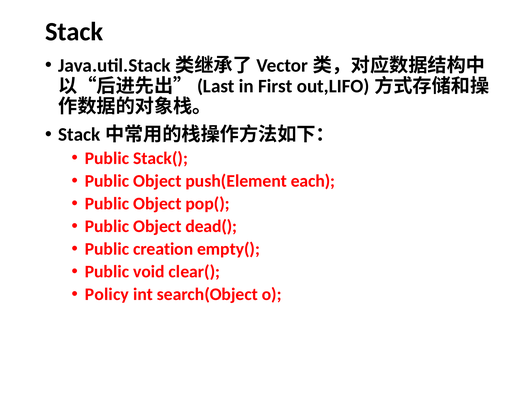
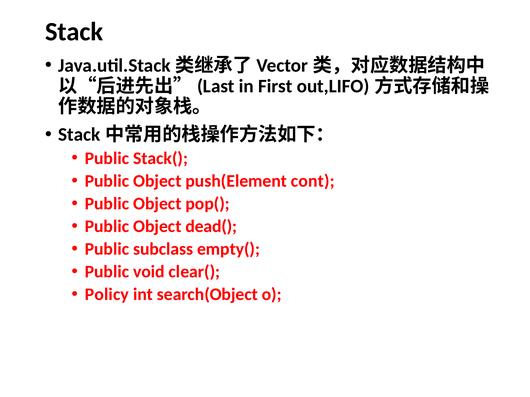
each: each -> cont
creation: creation -> subclass
